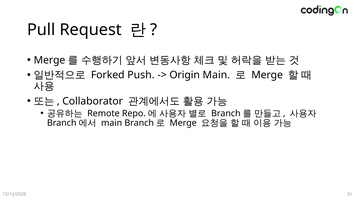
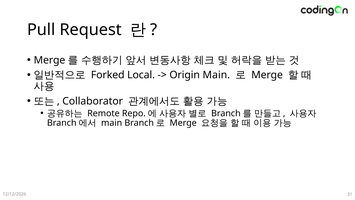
Push: Push -> Local
